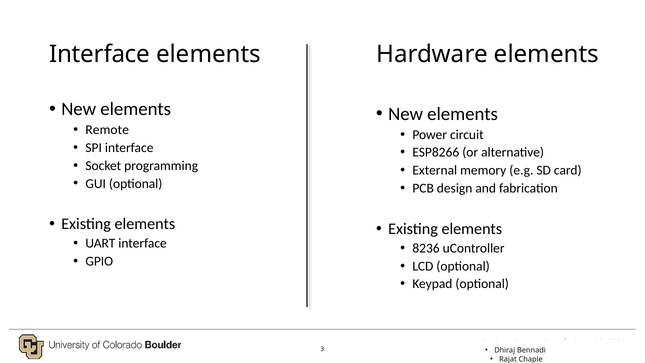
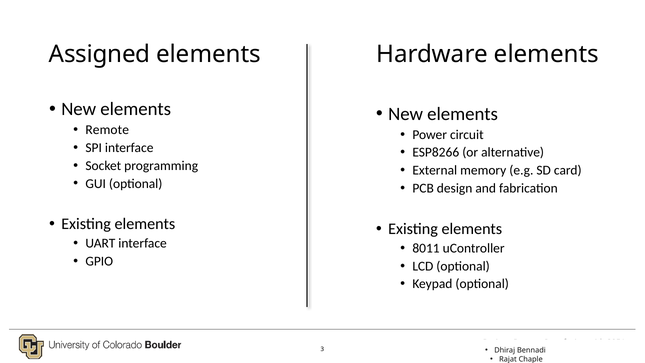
Interface at (100, 54): Interface -> Assigned
8236: 8236 -> 8011
